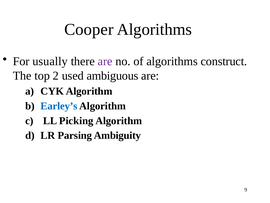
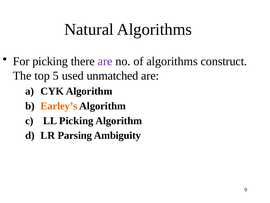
Cooper: Cooper -> Natural
For usually: usually -> picking
2: 2 -> 5
ambiguous: ambiguous -> unmatched
Earley’s colour: blue -> orange
